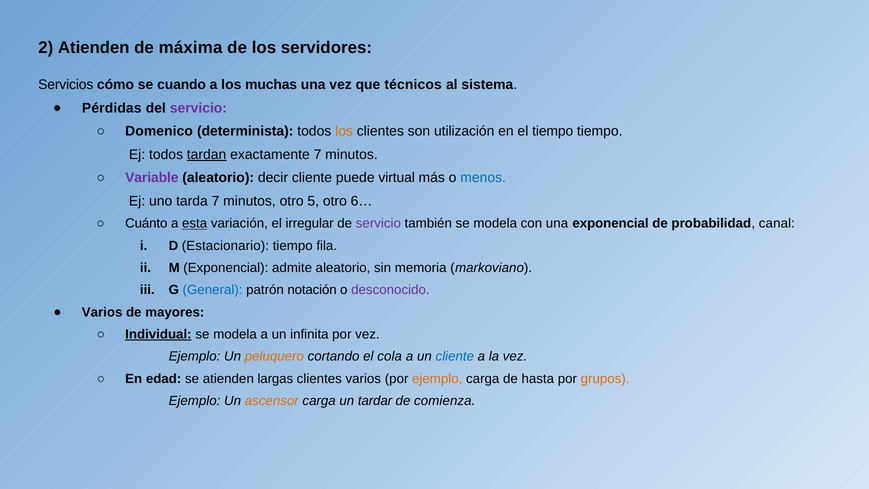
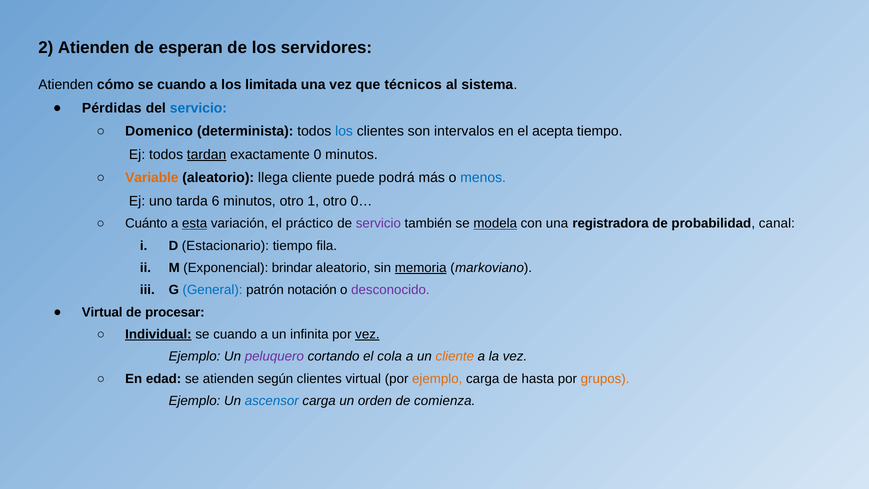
máxima: máxima -> esperan
Servicios at (66, 85): Servicios -> Atienden
muchas: muchas -> limitada
servicio at (198, 108) colour: purple -> blue
los at (344, 131) colour: orange -> blue
utilización: utilización -> intervalos
el tiempo: tiempo -> acepta
exactamente 7: 7 -> 0
Variable colour: purple -> orange
decir: decir -> llega
virtual: virtual -> podrá
tarda 7: 7 -> 6
5: 5 -> 1
6…: 6… -> 0…
irregular: irregular -> práctico
modela at (495, 223) underline: none -> present
una exponencial: exponencial -> registradora
admite: admite -> brindar
memoria underline: none -> present
Varios at (102, 312): Varios -> Virtual
mayores: mayores -> procesar
modela at (235, 334): modela -> cuando
vez at (367, 334) underline: none -> present
peluquero colour: orange -> purple
cliente at (455, 356) colour: blue -> orange
largas: largas -> según
clientes varios: varios -> virtual
ascensor colour: orange -> blue
tardar: tardar -> orden
